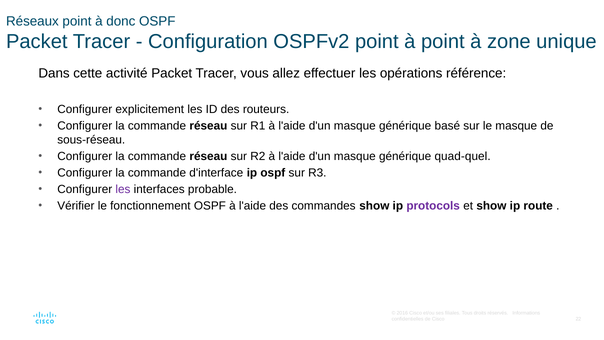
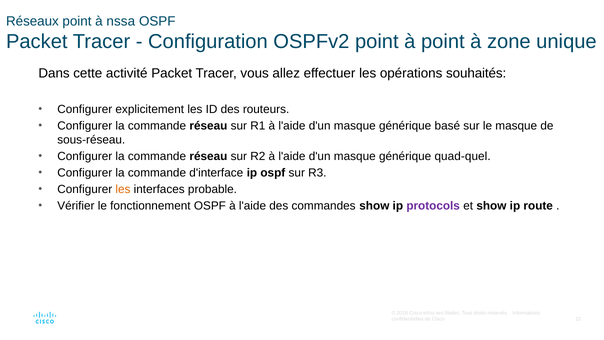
donc: donc -> nssa
référence: référence -> souhaités
les at (123, 189) colour: purple -> orange
